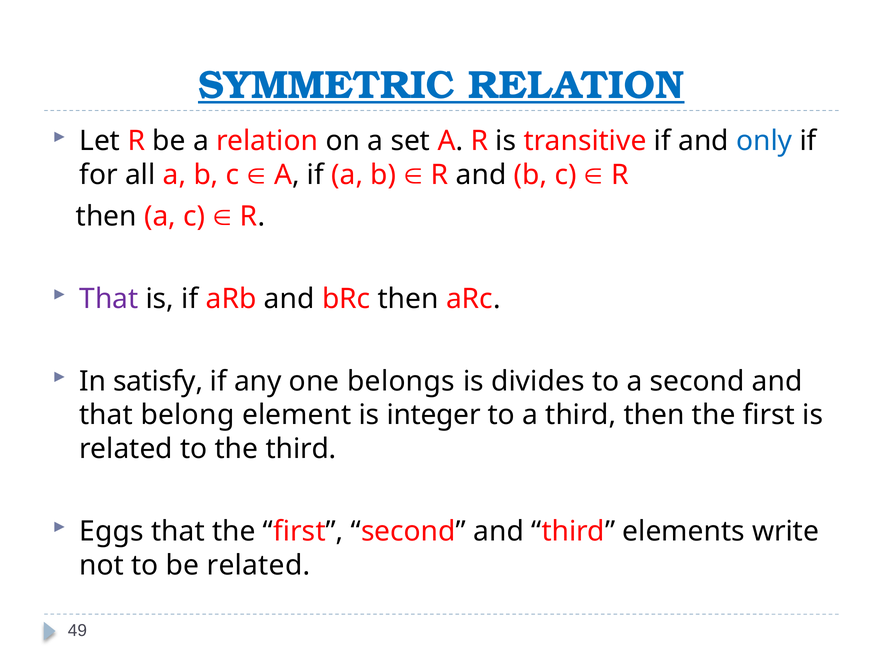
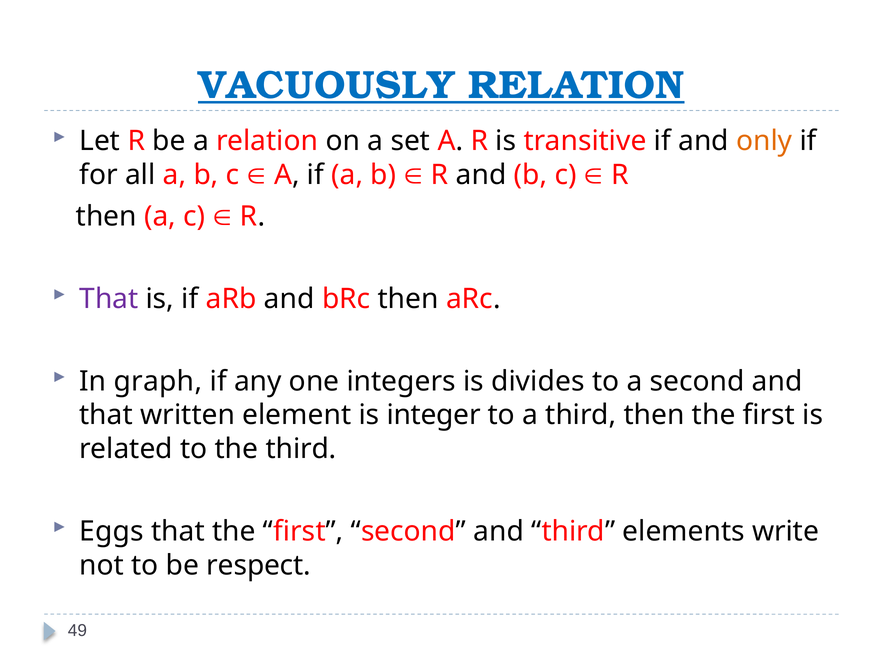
SYMMETRIC: SYMMETRIC -> VACUOUSLY
only colour: blue -> orange
satisfy: satisfy -> graph
belongs: belongs -> integers
belong: belong -> written
be related: related -> respect
